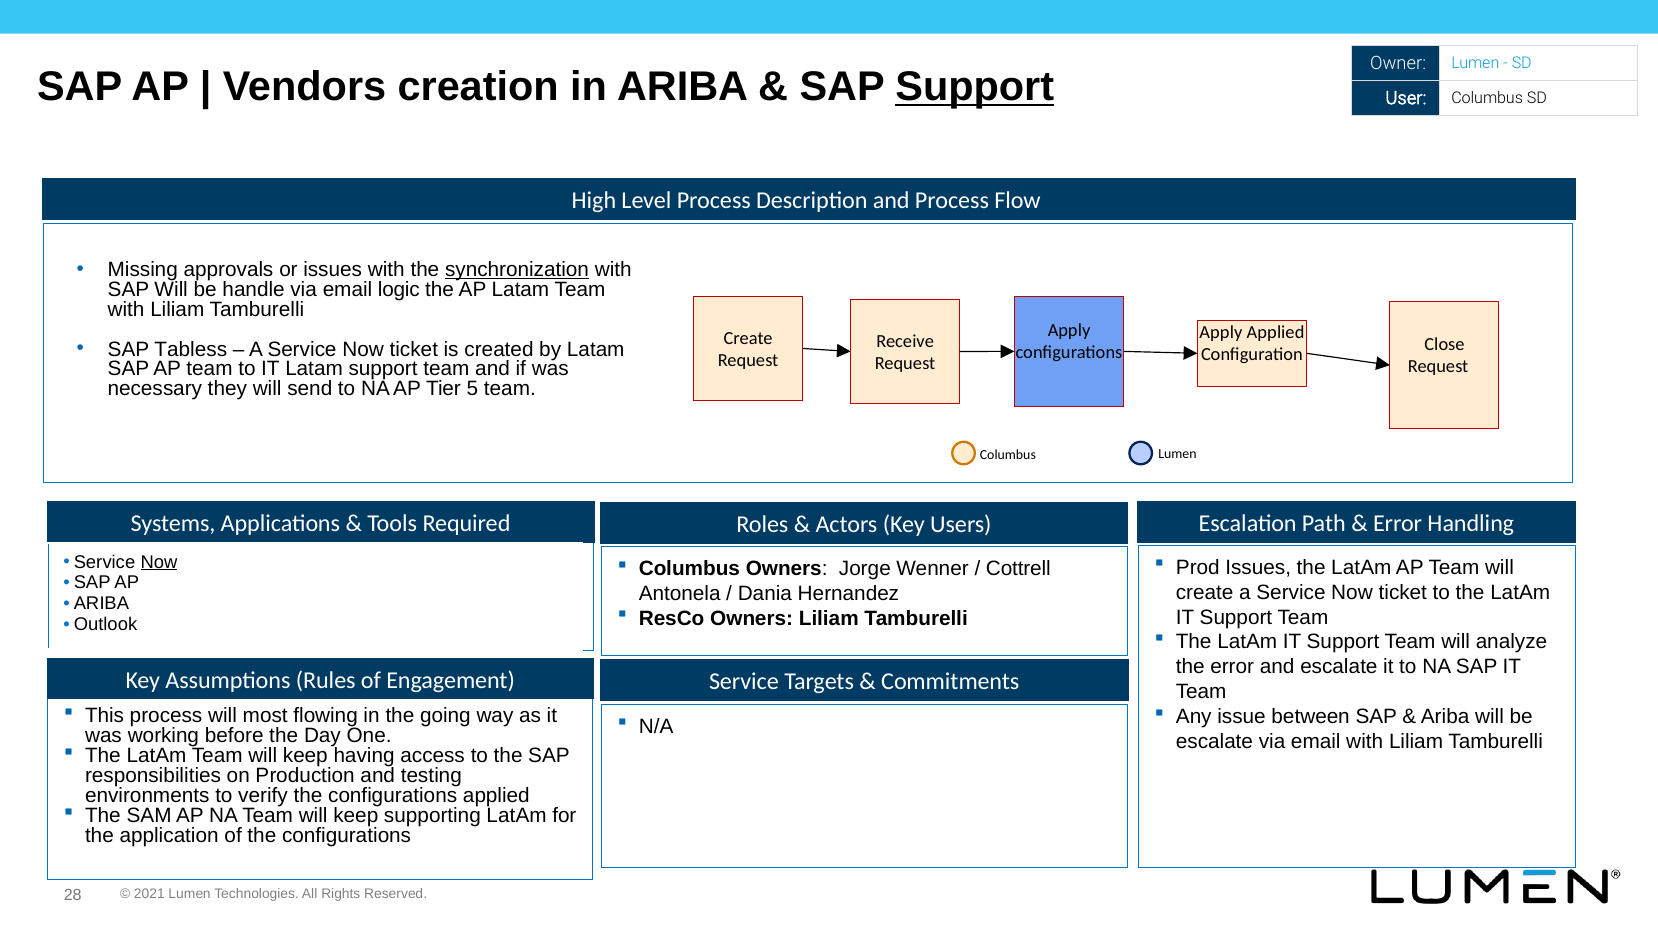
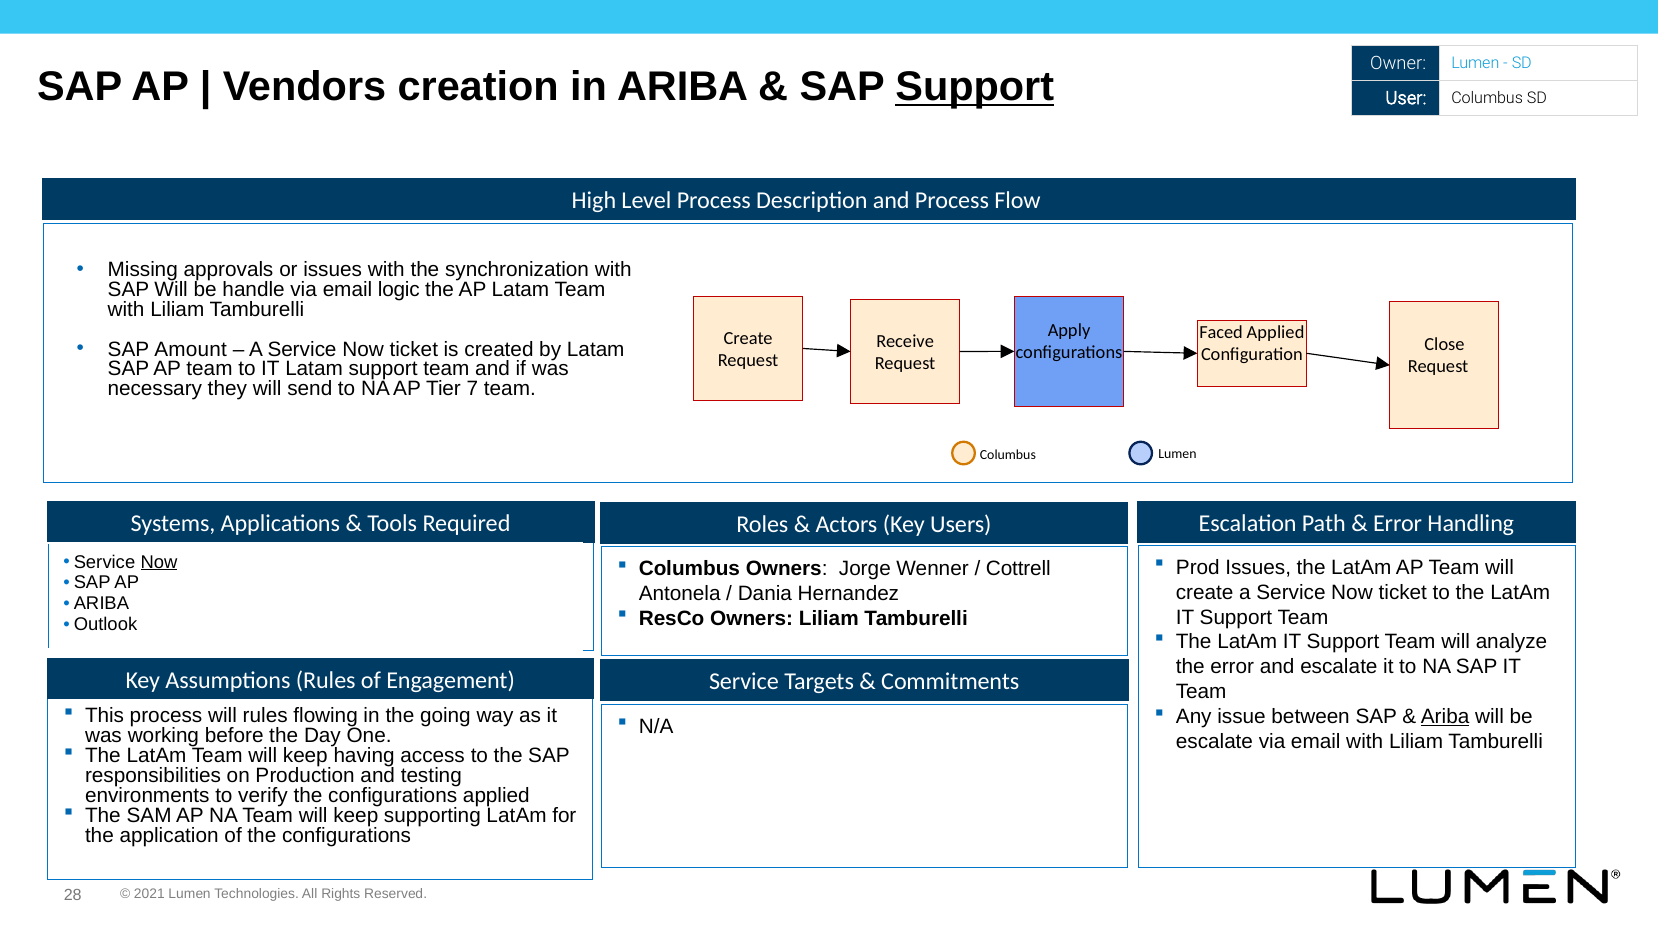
synchronization underline: present -> none
Apply at (1221, 333): Apply -> Faced
Tabless: Tabless -> Amount
5: 5 -> 7
will most: most -> rules
Ariba at (1445, 717) underline: none -> present
